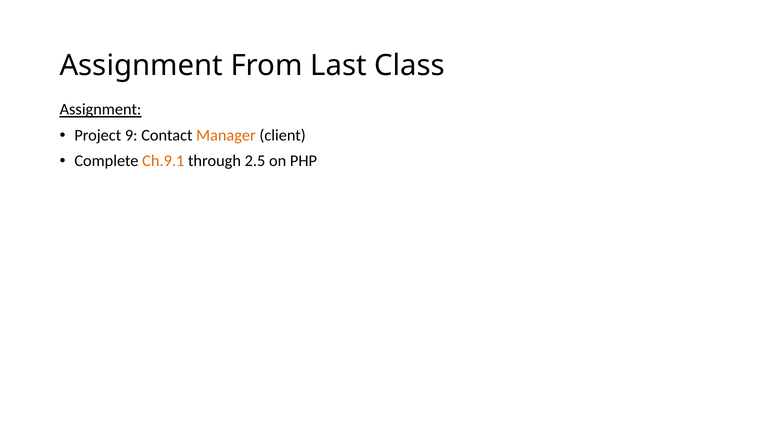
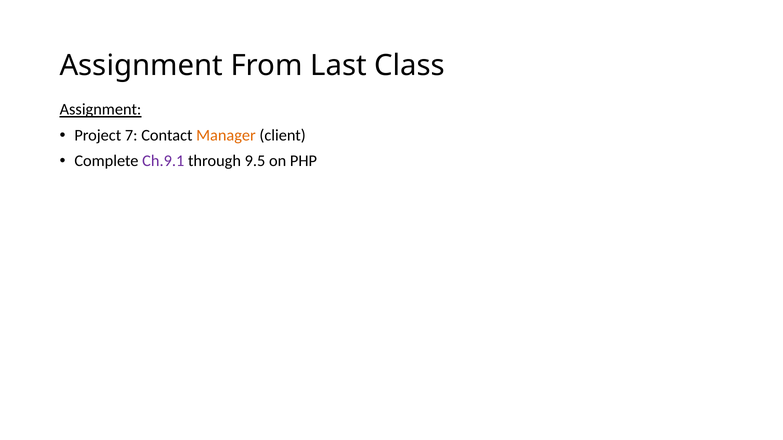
9: 9 -> 7
Ch.9.1 colour: orange -> purple
2.5: 2.5 -> 9.5
